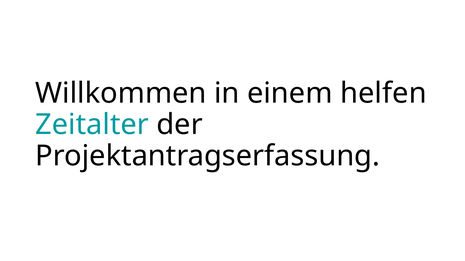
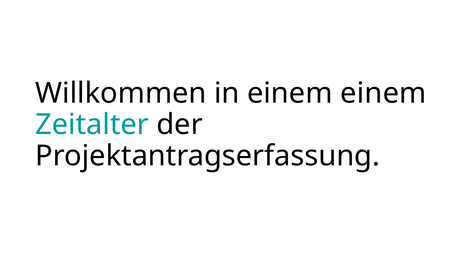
einem helfen: helfen -> einem
